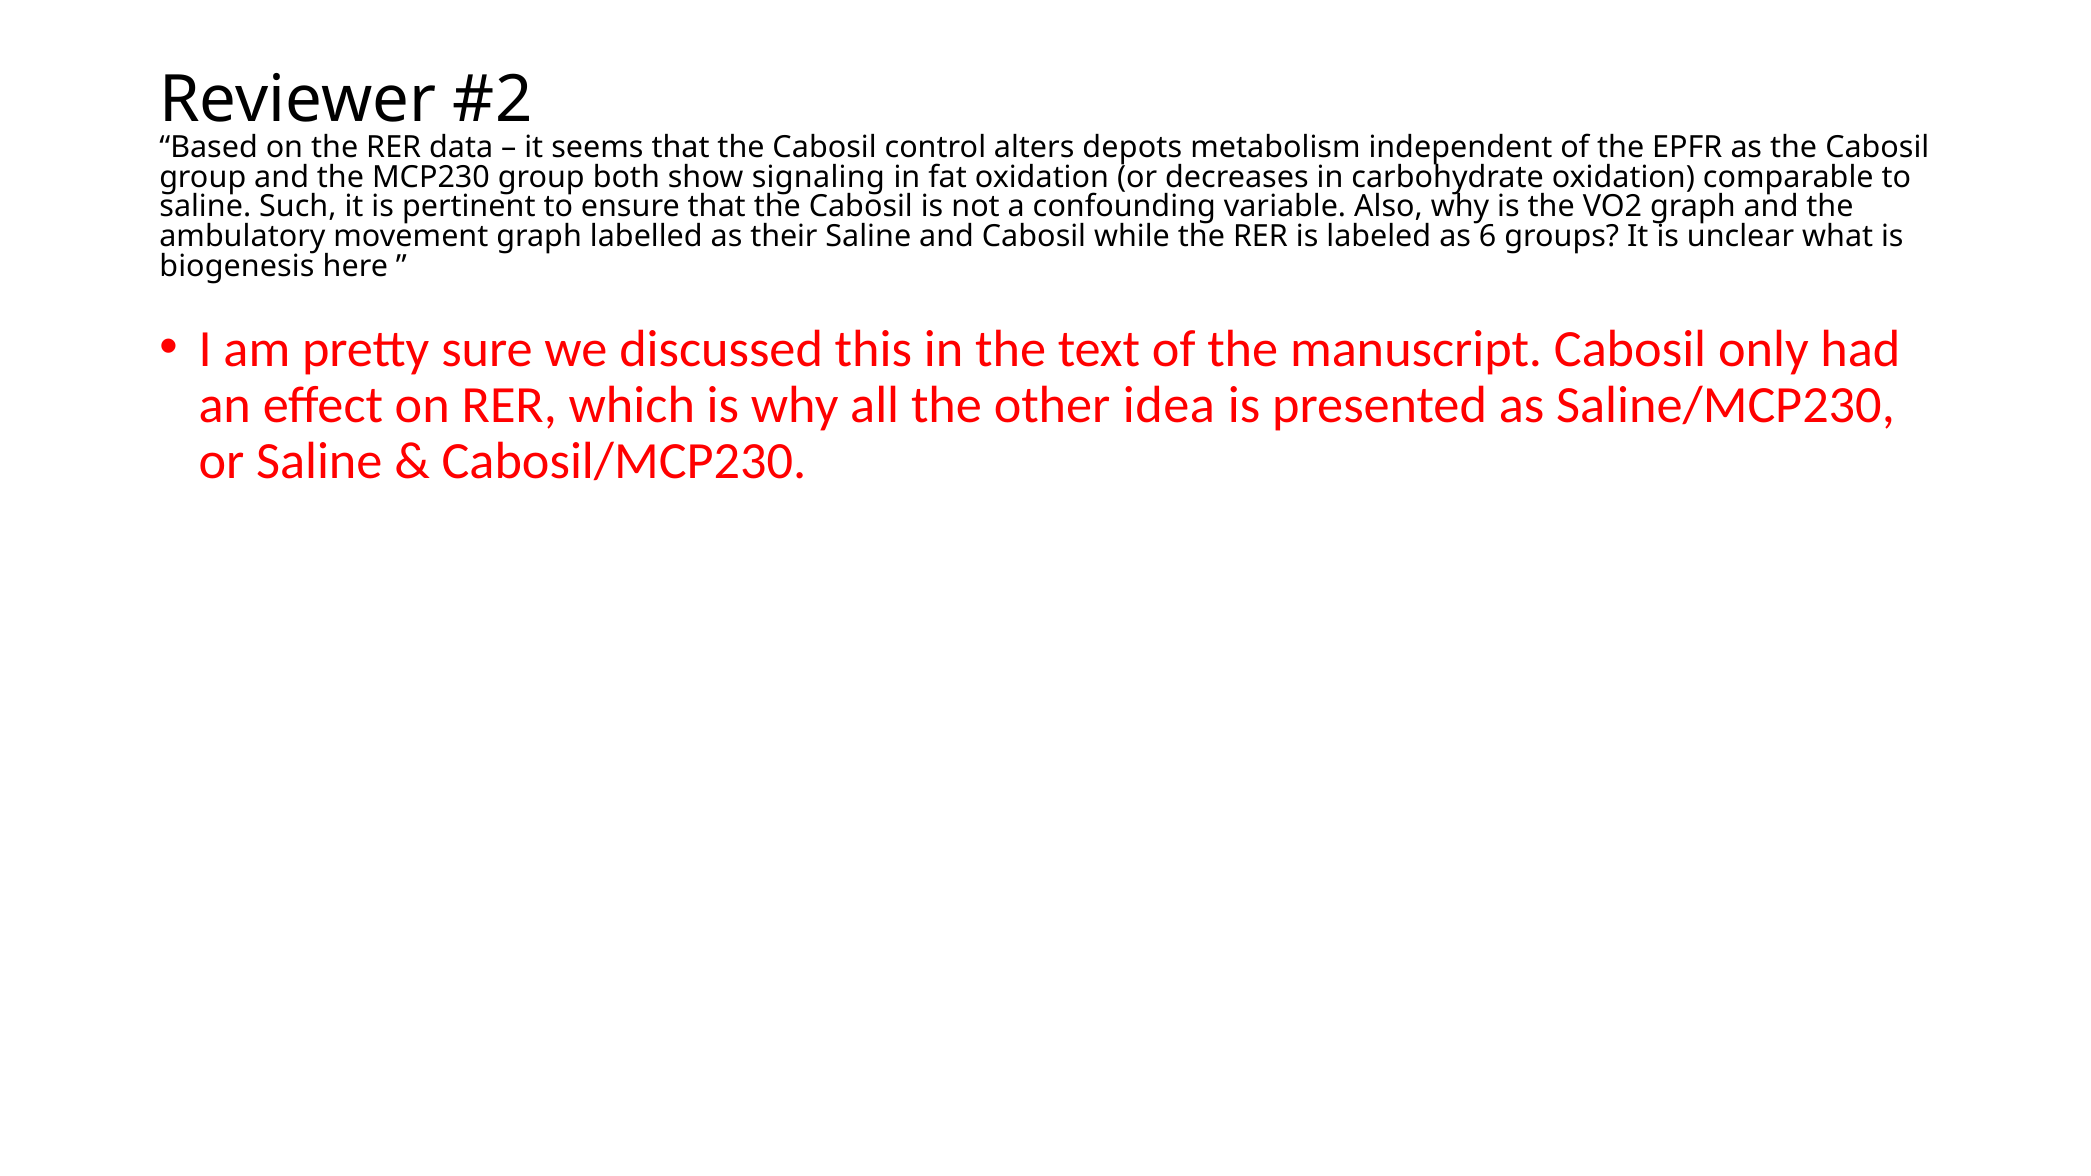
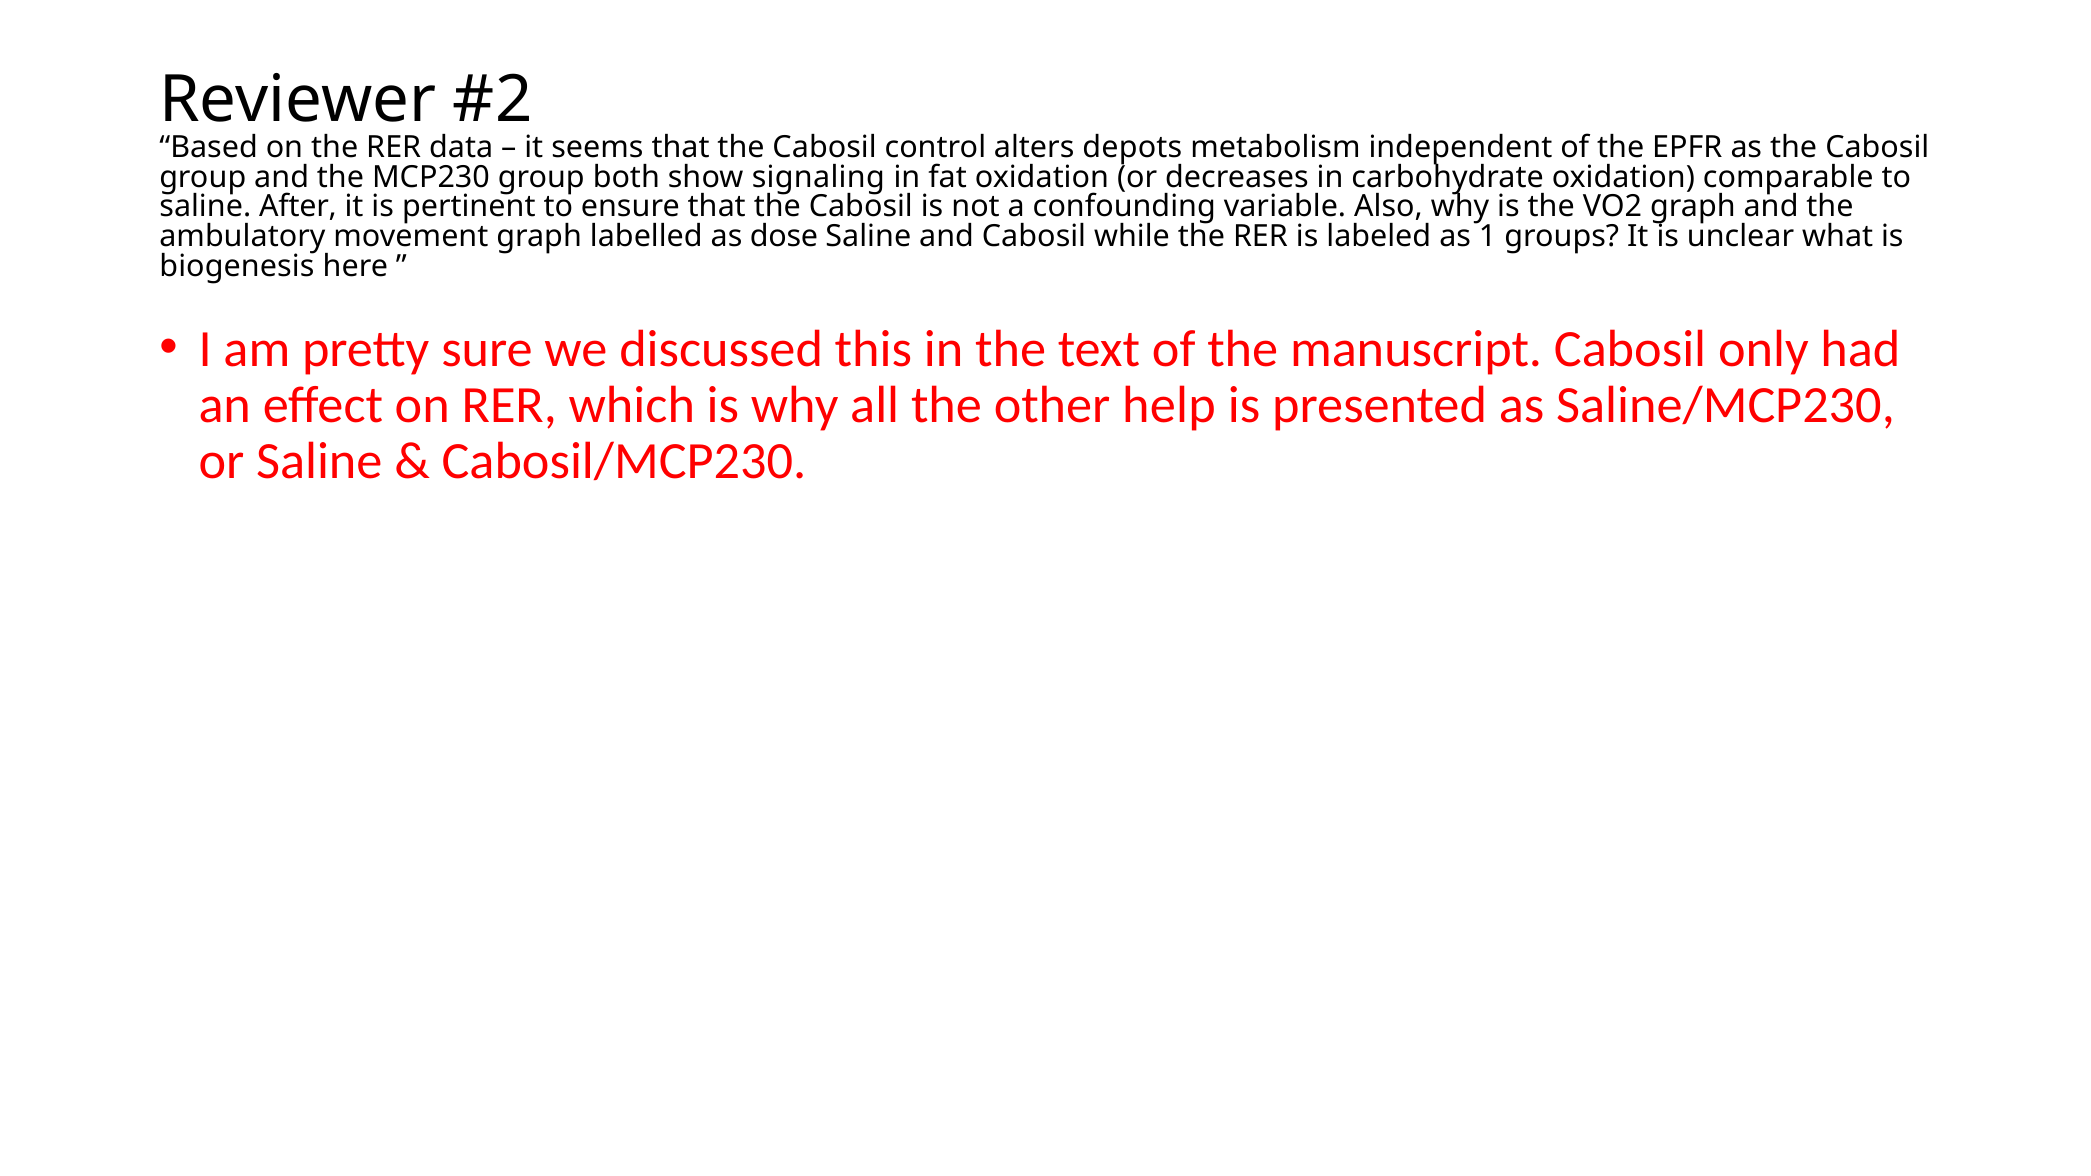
Such: Such -> After
their: their -> dose
6: 6 -> 1
idea: idea -> help
